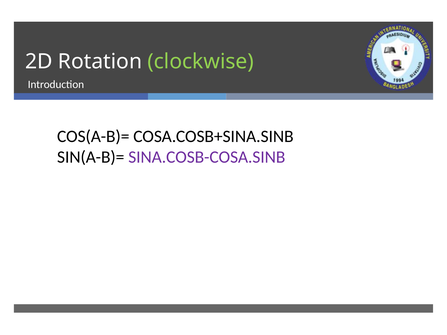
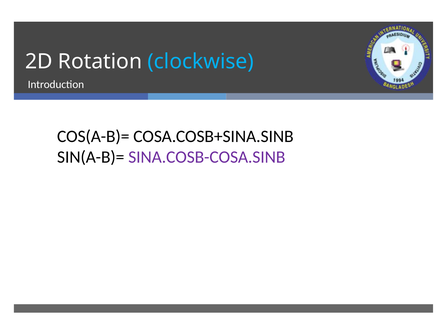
clockwise colour: light green -> light blue
